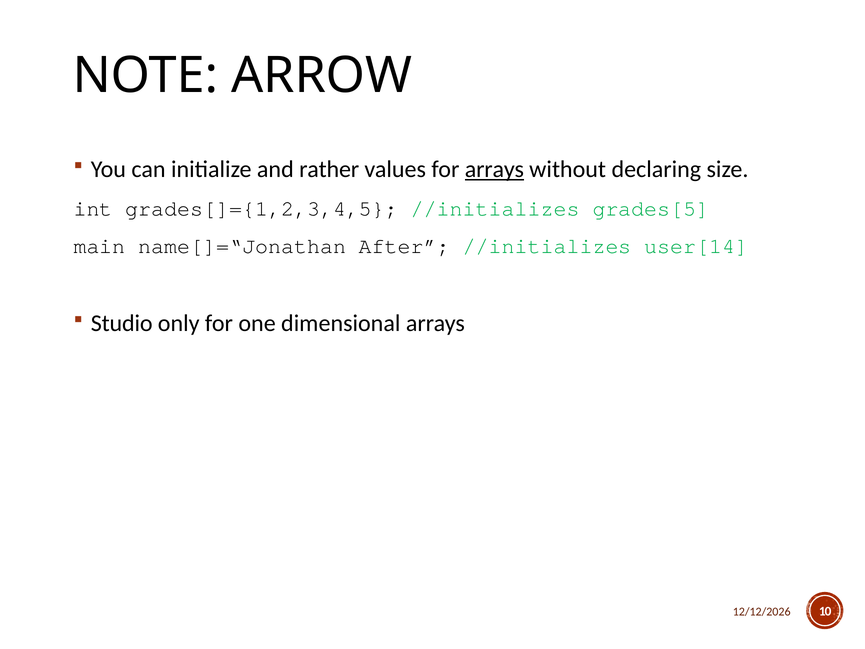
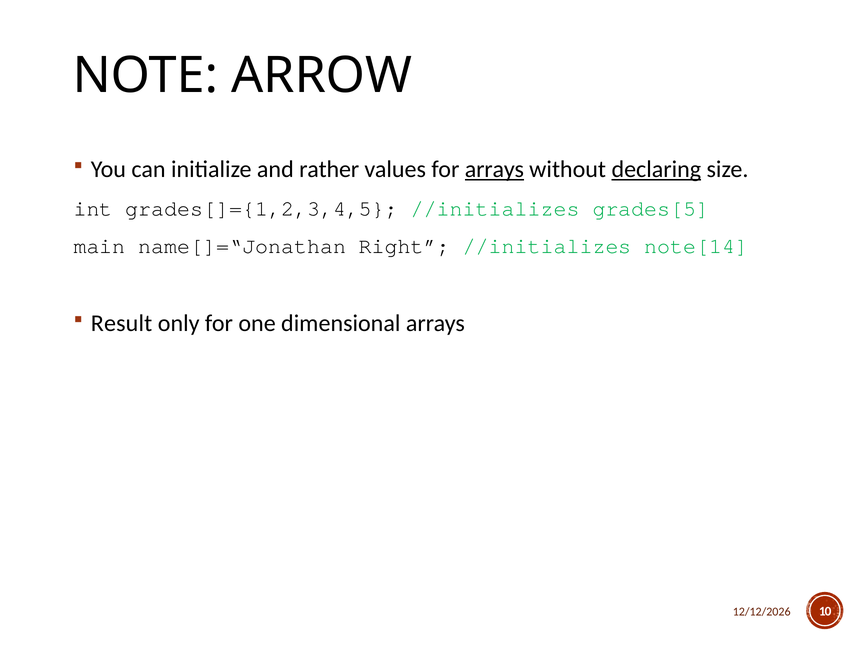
declaring underline: none -> present
After: After -> Right
user[14: user[14 -> note[14
Studio: Studio -> Result
